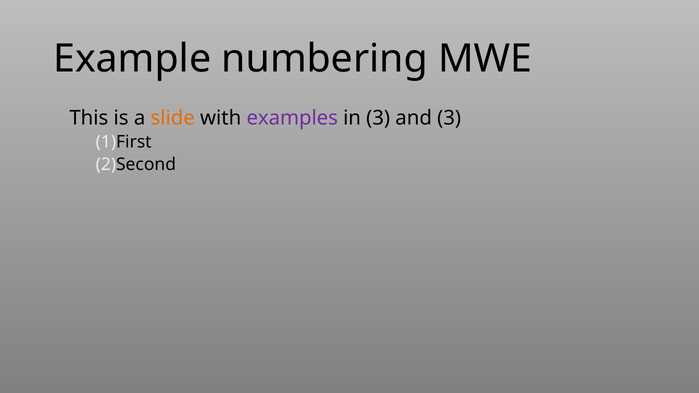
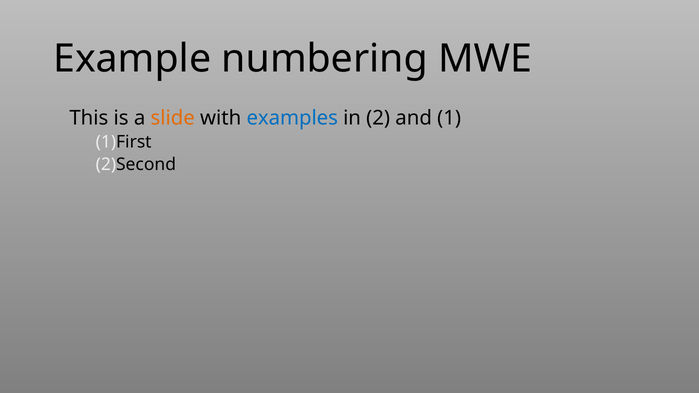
examples colour: purple -> blue
in 3: 3 -> 2
and 3: 3 -> 1
